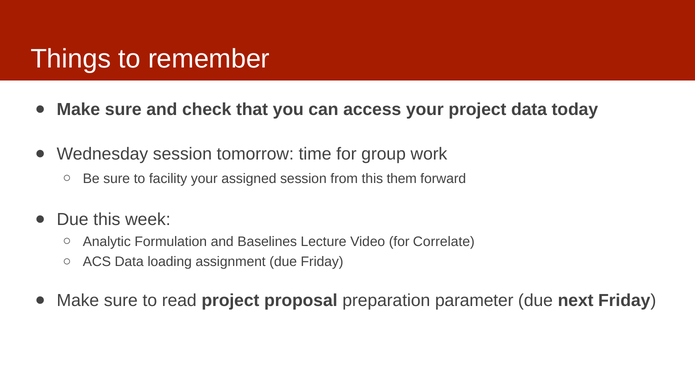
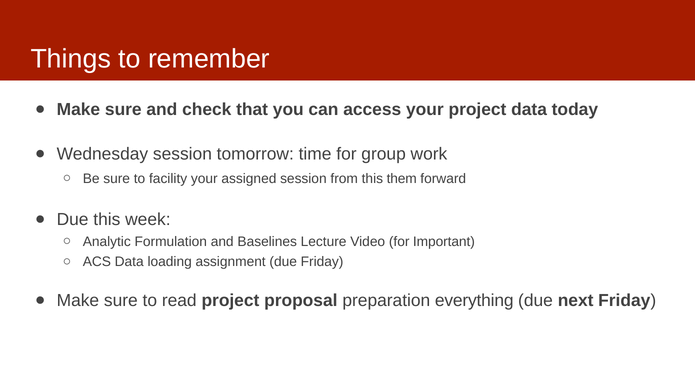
Correlate: Correlate -> Important
parameter: parameter -> everything
